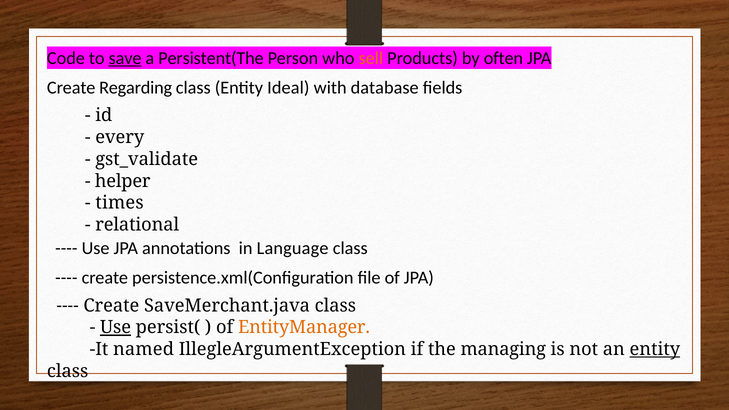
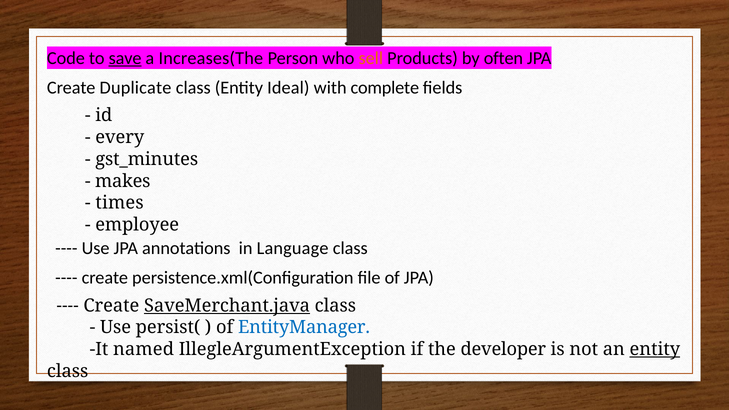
Persistent(The: Persistent(The -> Increases(The
Regarding: Regarding -> Duplicate
database: database -> complete
gst_validate: gst_validate -> gst_minutes
helper: helper -> makes
relational: relational -> employee
SaveMerchant.java underline: none -> present
Use at (116, 327) underline: present -> none
EntityManager colour: orange -> blue
managing: managing -> developer
